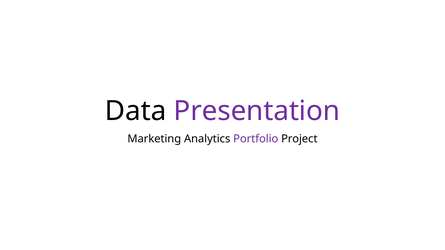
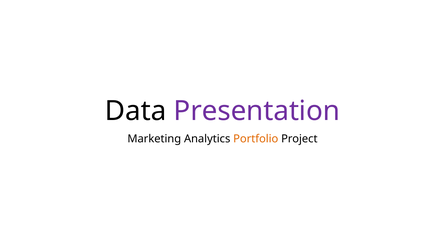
Portfolio colour: purple -> orange
